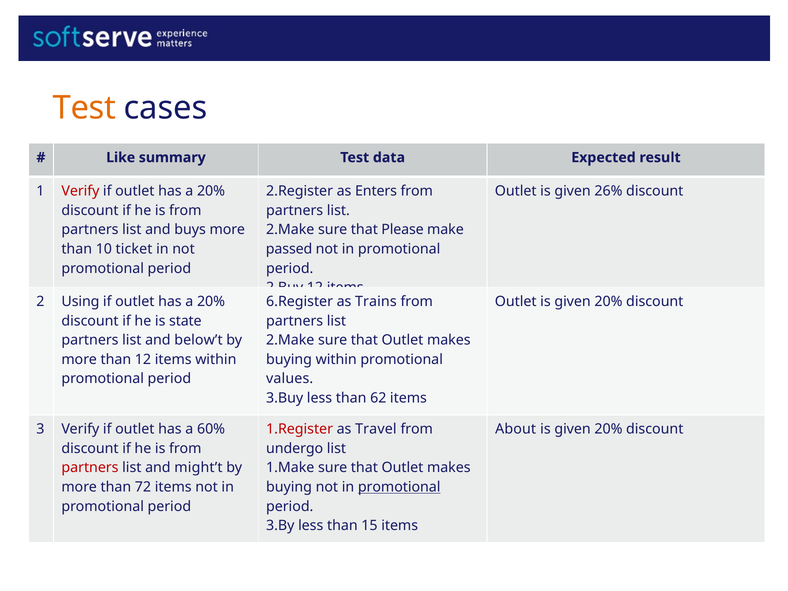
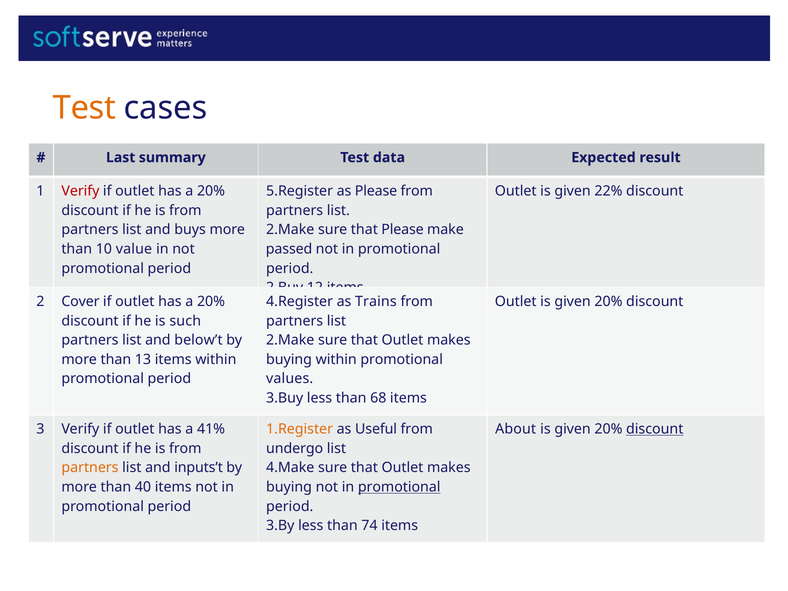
Like: Like -> Last
2.Register: 2.Register -> 5.Register
as Enters: Enters -> Please
26%: 26% -> 22%
ticket: ticket -> value
Using: Using -> Cover
6.Register: 6.Register -> 4.Register
state: state -> such
than 12: 12 -> 13
62: 62 -> 68
60%: 60% -> 41%
1.Register colour: red -> orange
Travel: Travel -> Useful
discount at (655, 429) underline: none -> present
partners at (90, 468) colour: red -> orange
might’t: might’t -> inputs’t
1.Make: 1.Make -> 4.Make
72: 72 -> 40
15: 15 -> 74
